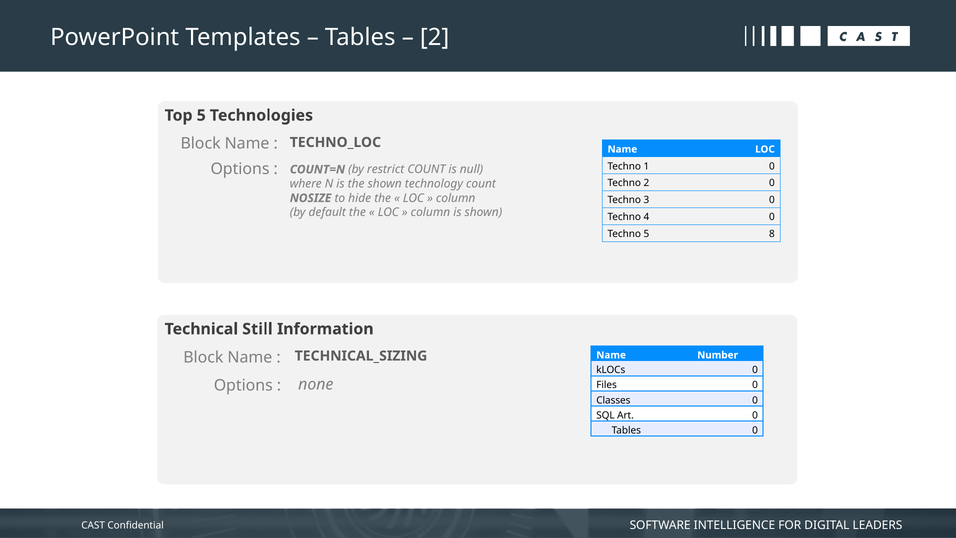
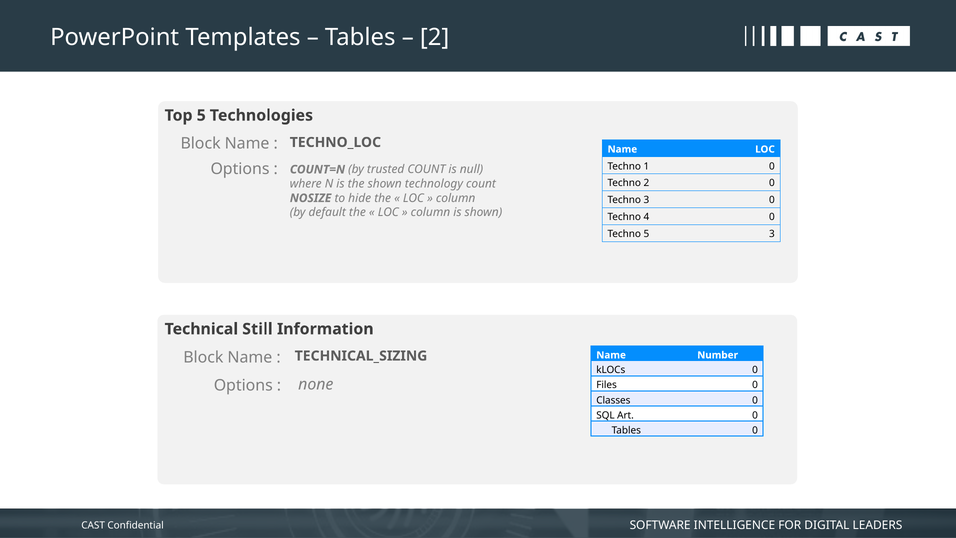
restrict: restrict -> trusted
5 8: 8 -> 3
